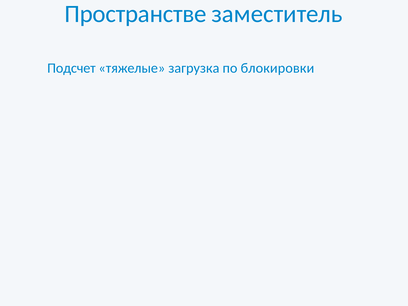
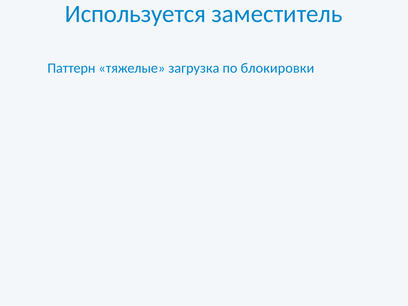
Пространстве: Пространстве -> Используется
Подсчет: Подсчет -> Паттерн
